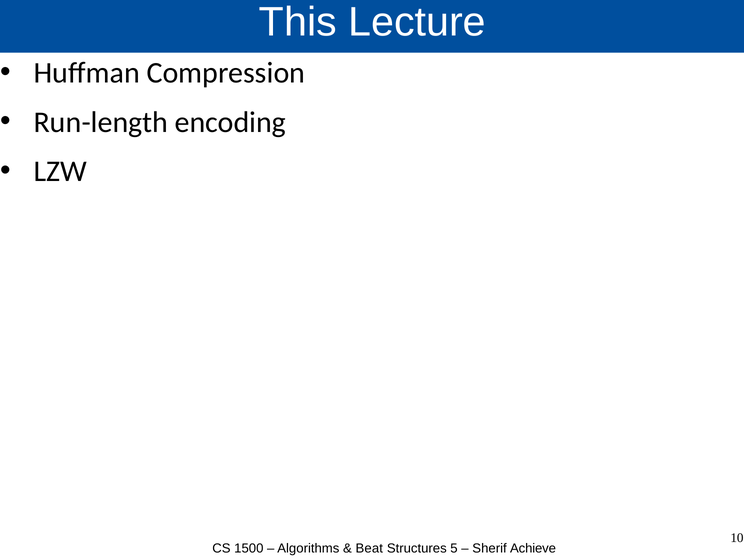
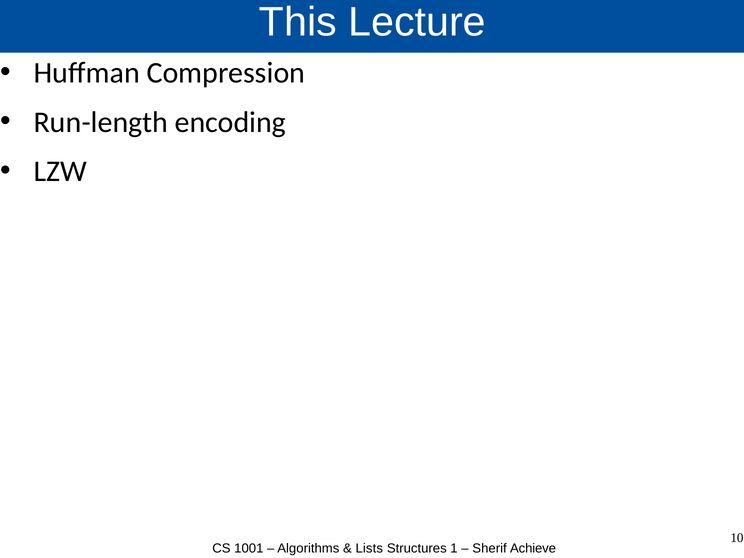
1500: 1500 -> 1001
Beat: Beat -> Lists
5: 5 -> 1
